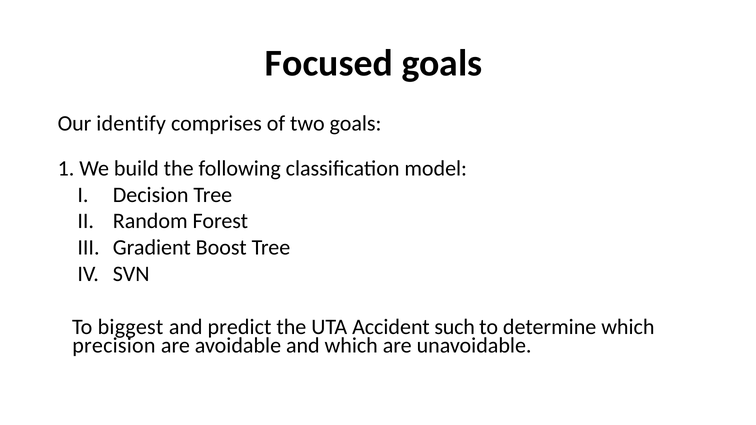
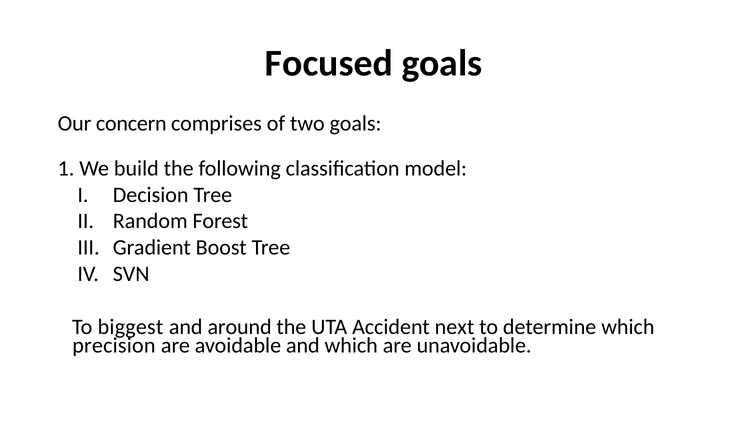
identify: identify -> concern
predict: predict -> around
such: such -> next
